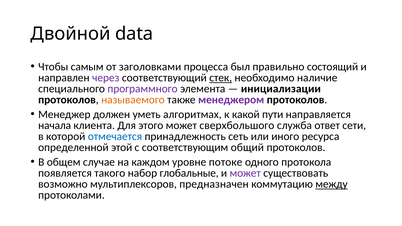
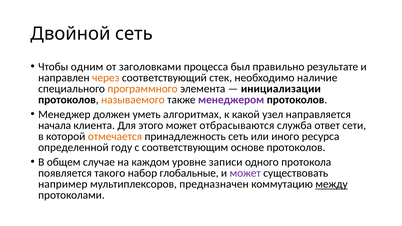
Двойной data: data -> сеть
самым: самым -> одним
состоящий: состоящий -> результате
через colour: purple -> orange
стек underline: present -> none
программного colour: purple -> orange
пути: пути -> узел
сверхбольшого: сверхбольшого -> отбрасываются
отмечается colour: blue -> orange
этой: этой -> году
общий: общий -> основе
потоке: потоке -> записи
возможно: возможно -> например
